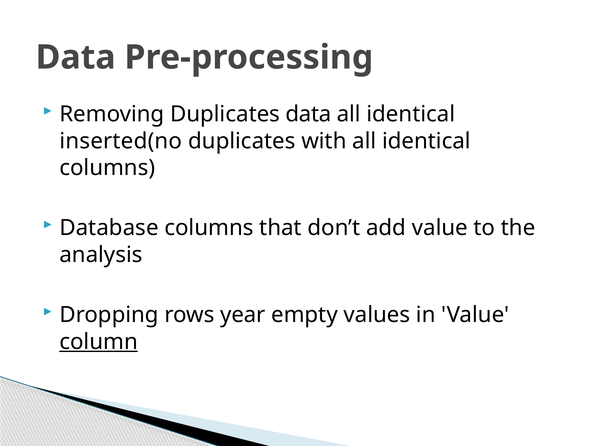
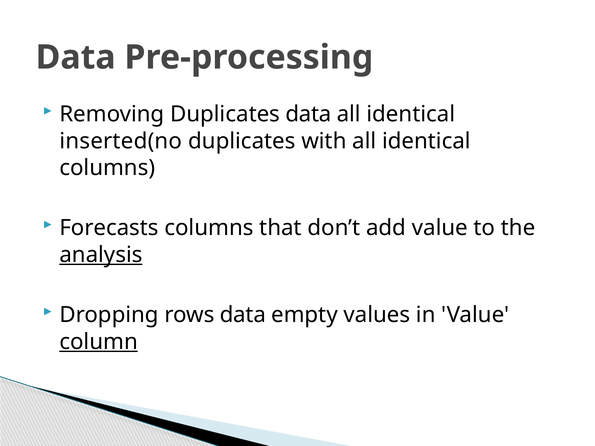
Database: Database -> Forecasts
analysis underline: none -> present
rows year: year -> data
